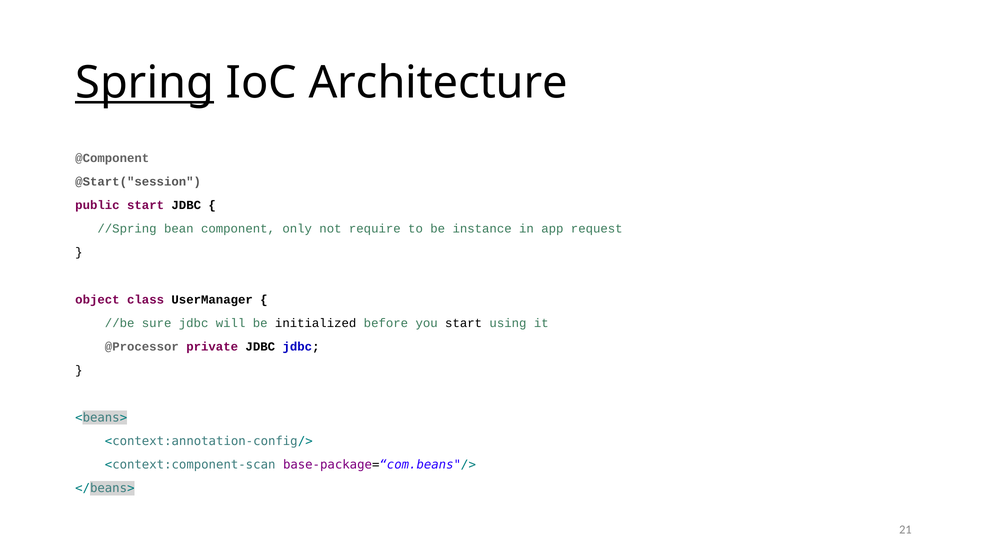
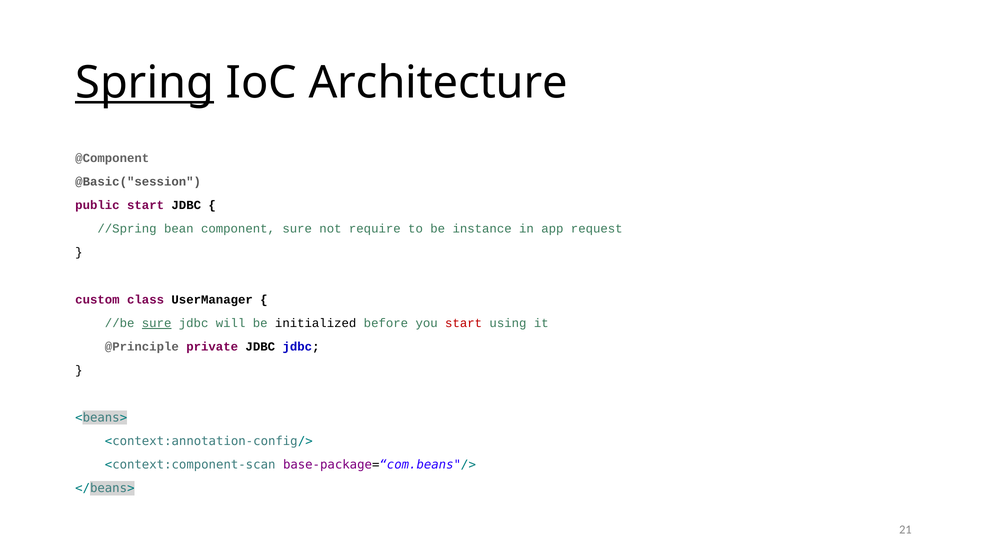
@Start("session: @Start("session -> @Basic("session
component only: only -> sure
object: object -> custom
sure at (157, 323) underline: none -> present
start at (464, 323) colour: black -> red
@Processor: @Processor -> @Principle
